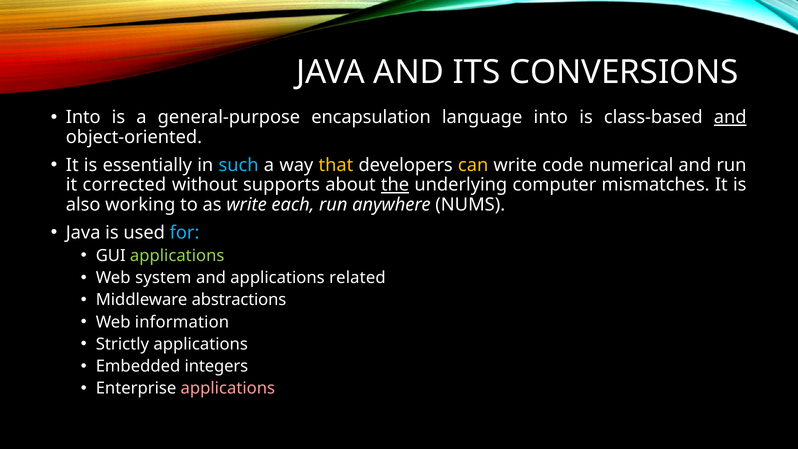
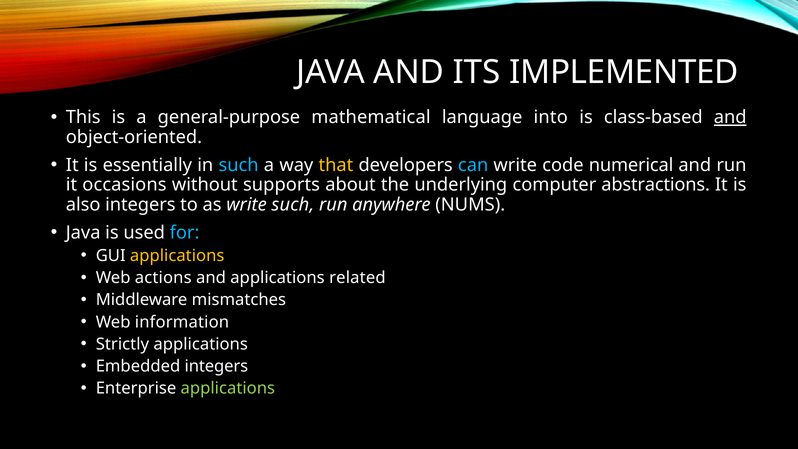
CONVERSIONS: CONVERSIONS -> IMPLEMENTED
Into at (83, 117): Into -> This
encapsulation: encapsulation -> mathematical
can colour: yellow -> light blue
corrected: corrected -> occasions
the underline: present -> none
mismatches: mismatches -> abstractions
also working: working -> integers
write each: each -> such
applications at (177, 256) colour: light green -> yellow
system: system -> actions
abstractions: abstractions -> mismatches
applications at (228, 388) colour: pink -> light green
